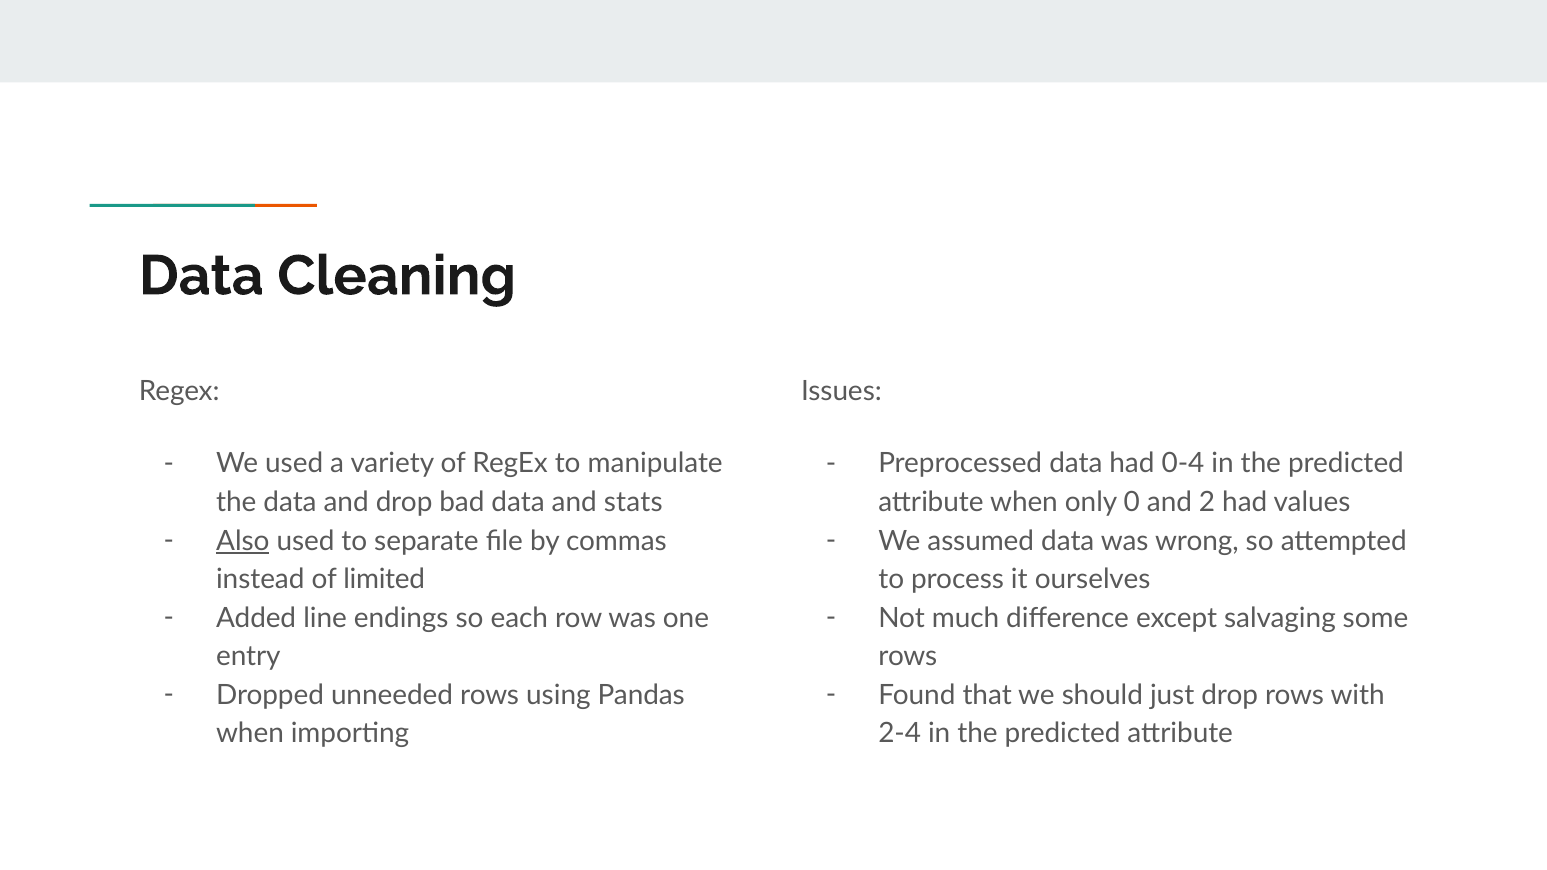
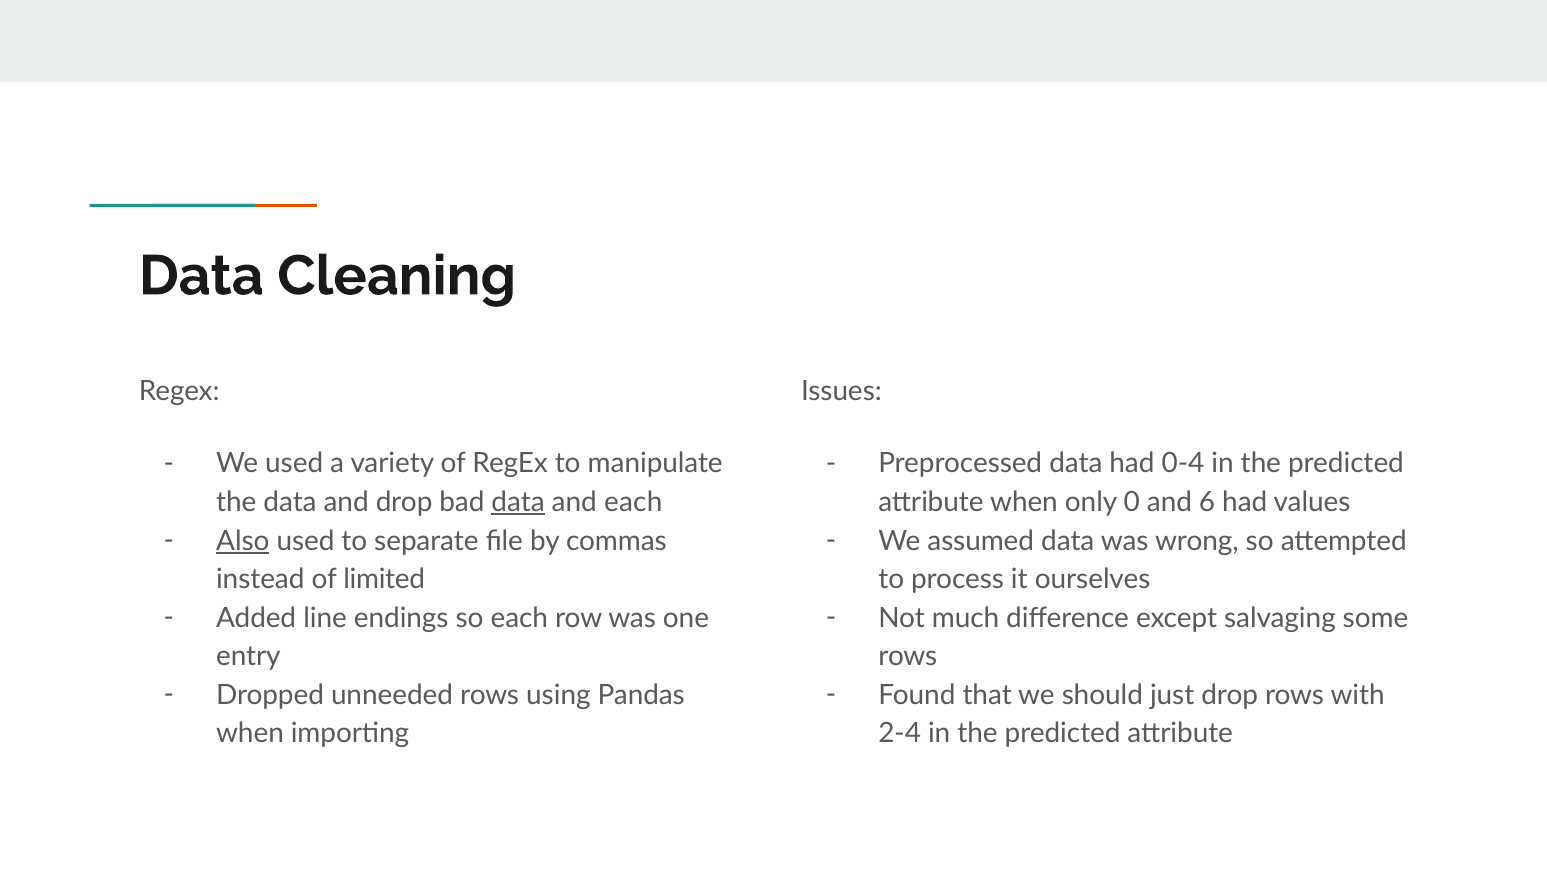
data at (518, 502) underline: none -> present
and stats: stats -> each
2: 2 -> 6
